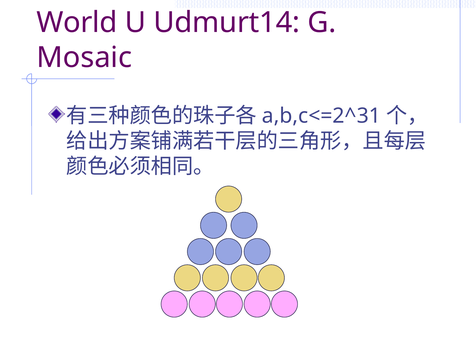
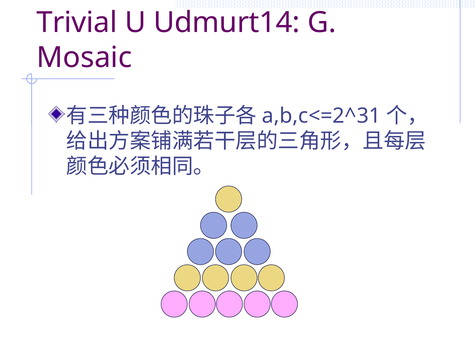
World: World -> Trivial
